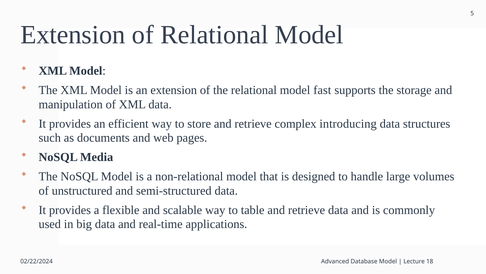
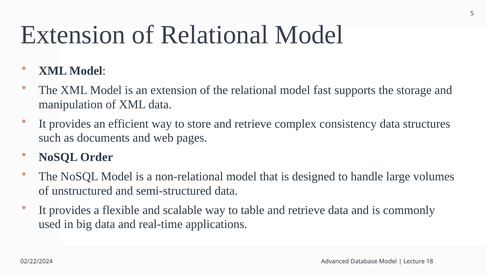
introducing: introducing -> consistency
Media: Media -> Order
